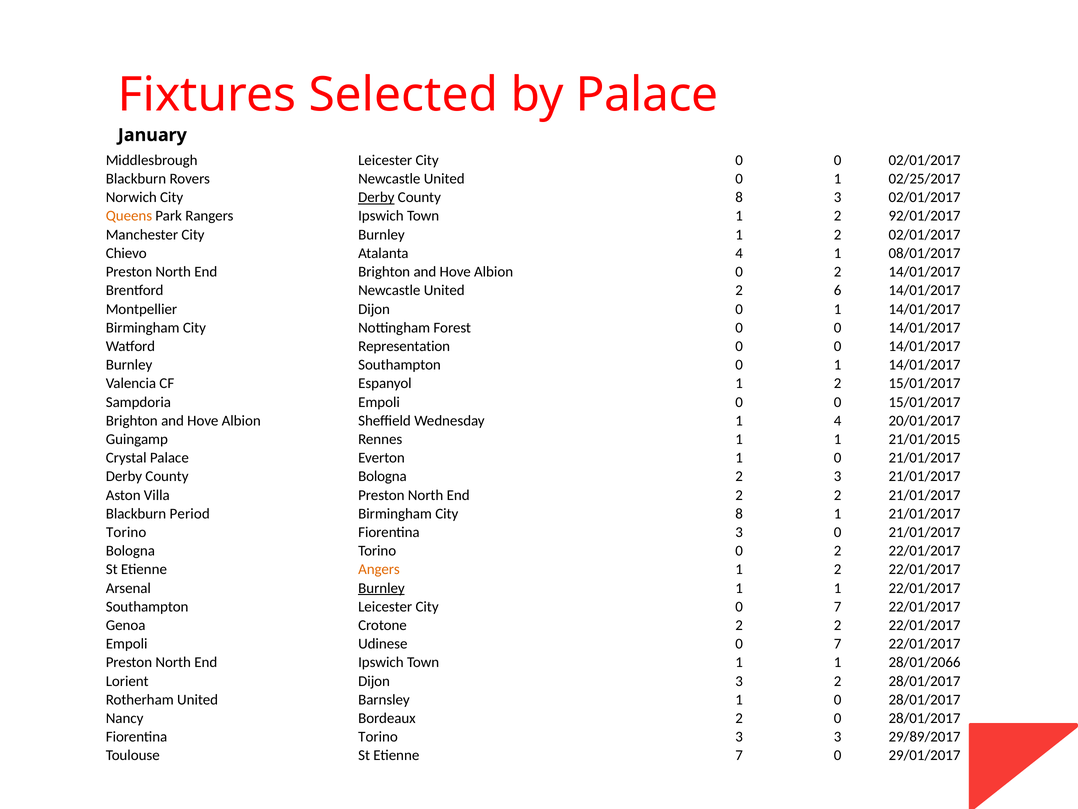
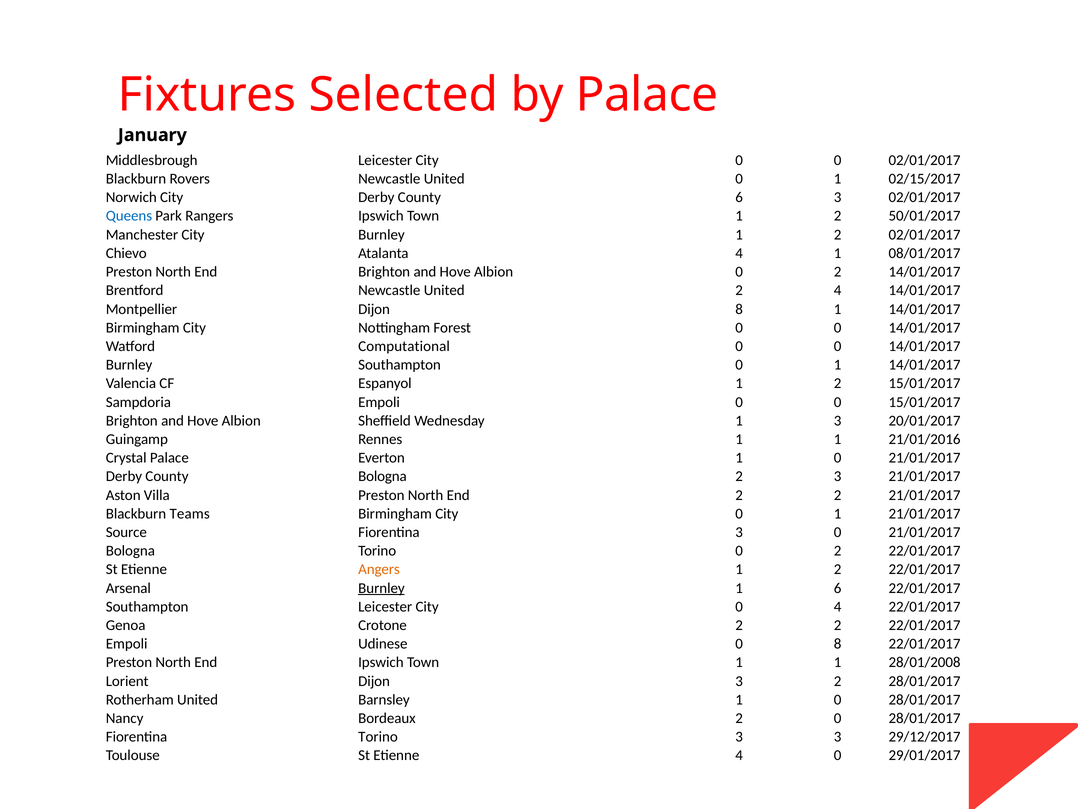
02/25/2017: 02/25/2017 -> 02/15/2017
Derby at (376, 197) underline: present -> none
County 8: 8 -> 6
Queens colour: orange -> blue
92/01/2017: 92/01/2017 -> 50/01/2017
2 6: 6 -> 4
Dijon 0: 0 -> 8
Representation: Representation -> Computational
1 4: 4 -> 3
21/01/2015: 21/01/2015 -> 21/01/2016
Period: Period -> Teams
Birmingham City 8: 8 -> 0
Torino at (126, 532): Torino -> Source
1 at (838, 588): 1 -> 6
City 0 7: 7 -> 4
Udinese 0 7: 7 -> 8
28/01/2066: 28/01/2066 -> 28/01/2008
29/89/2017: 29/89/2017 -> 29/12/2017
Etienne 7: 7 -> 4
